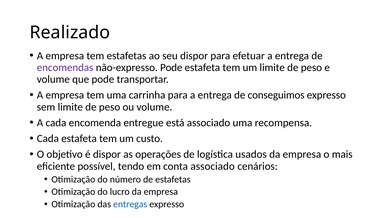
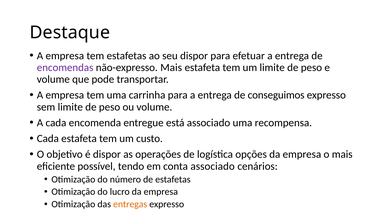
Realizado: Realizado -> Destaque
não-expresso Pode: Pode -> Mais
usados: usados -> opções
entregas colour: blue -> orange
